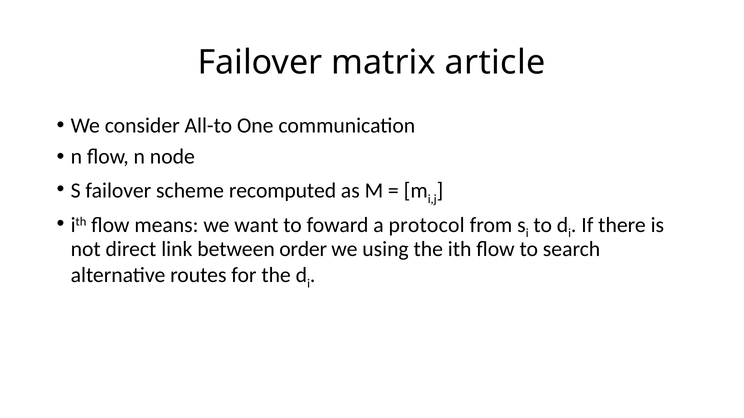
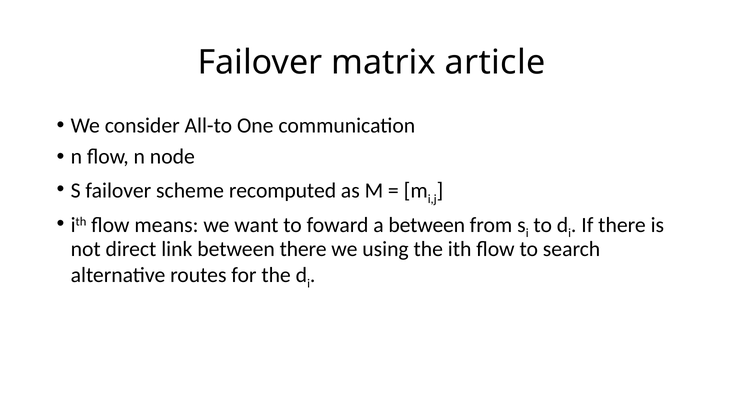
a protocol: protocol -> between
between order: order -> there
